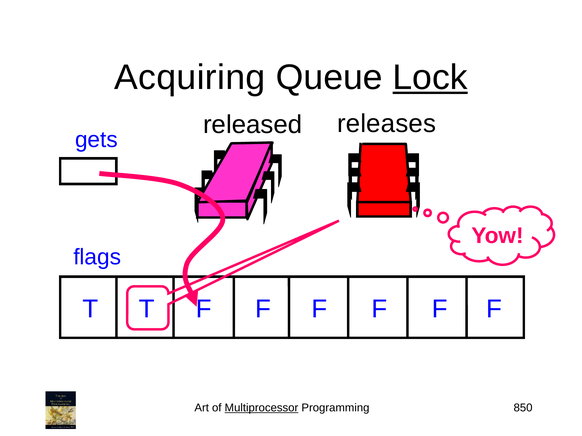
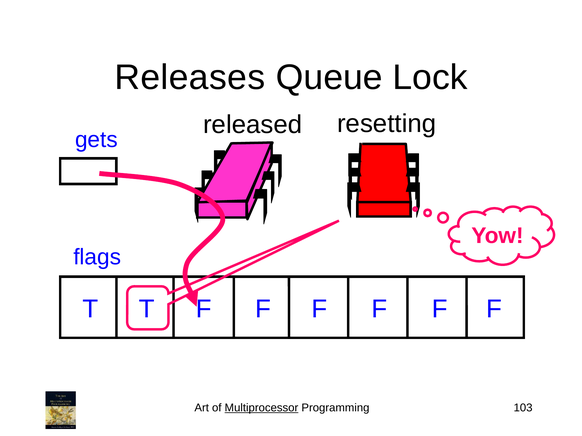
Acquiring: Acquiring -> Releases
Lock underline: present -> none
releases: releases -> resetting
850: 850 -> 103
